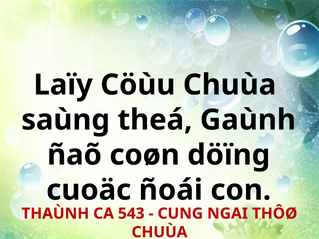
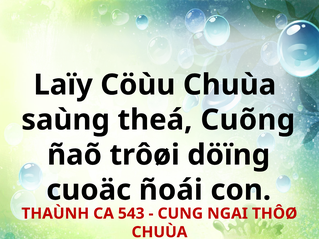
Gaùnh: Gaùnh -> Cuõng
coøn: coøn -> trôøi
